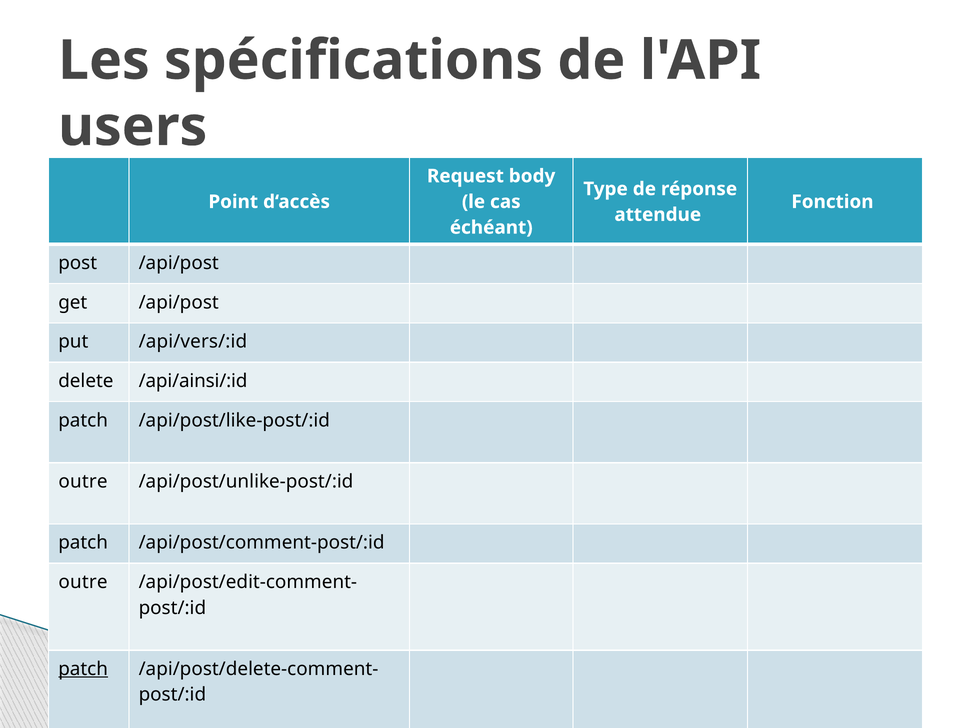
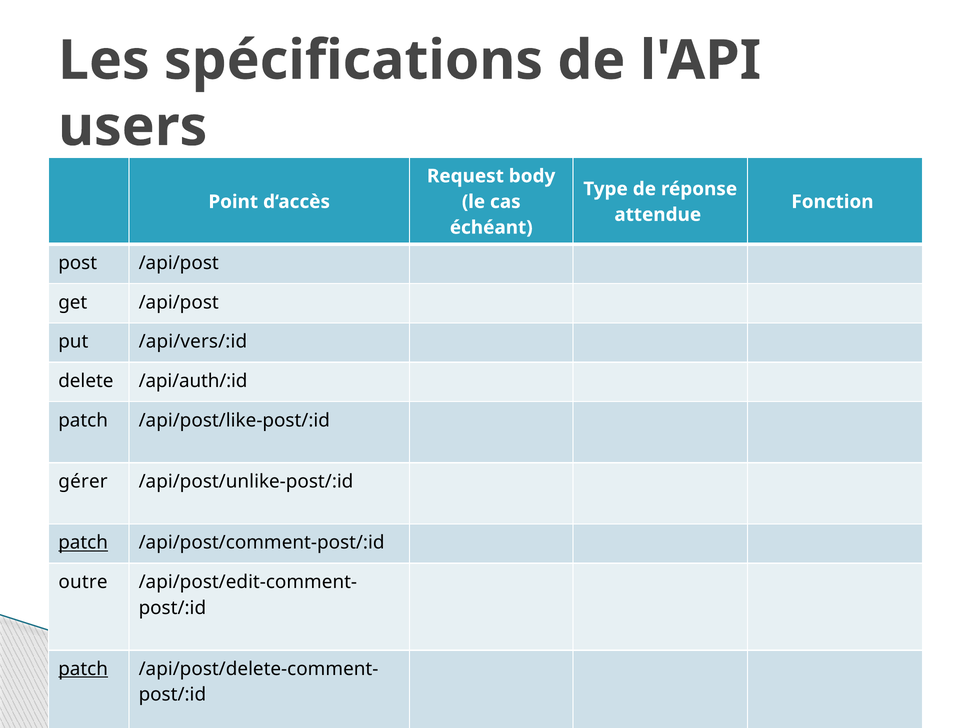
/api/ainsi/:id: /api/ainsi/:id -> /api/auth/:id
outre at (83, 482): outre -> gérer
patch at (83, 543) underline: none -> present
